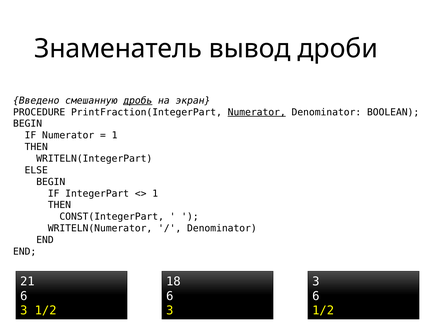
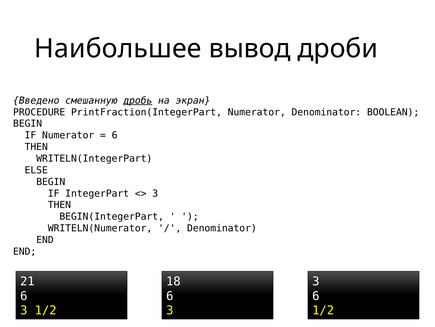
Знаменатель: Знаменатель -> Наибольшее
Numerator at (257, 112) underline: present -> none
1 at (115, 135): 1 -> 6
1 at (155, 193): 1 -> 3
CONST(IntegerPart: CONST(IntegerPart -> BEGIN(IntegerPart
